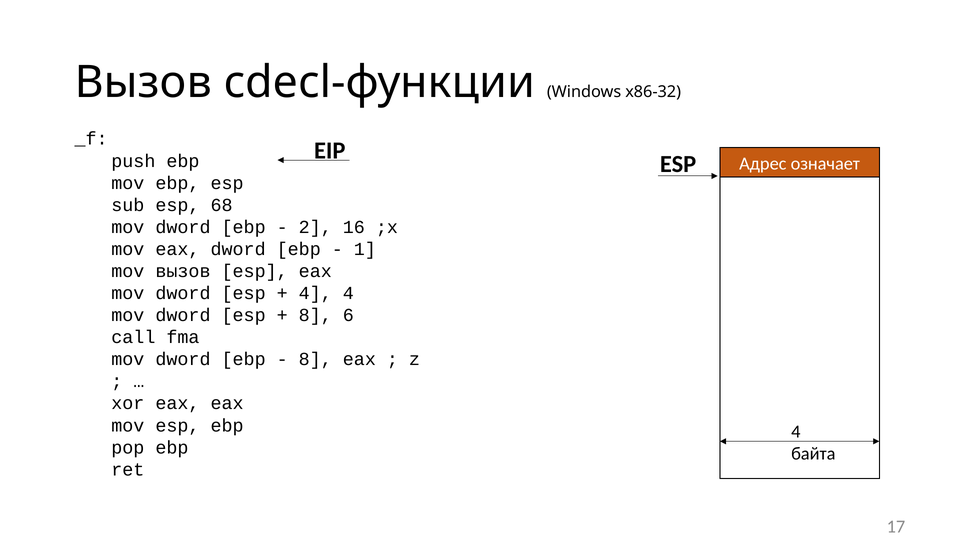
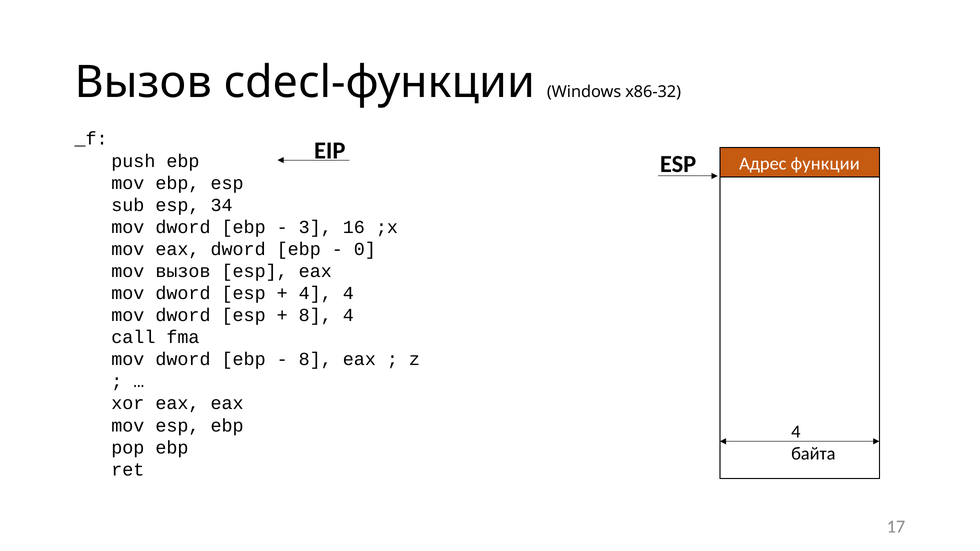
означает: означает -> функции
68: 68 -> 34
2: 2 -> 3
1: 1 -> 0
8 6: 6 -> 4
